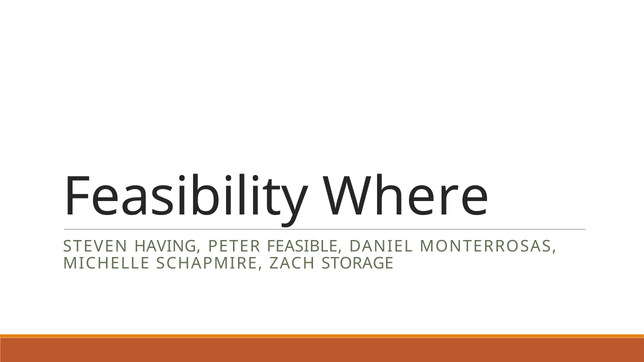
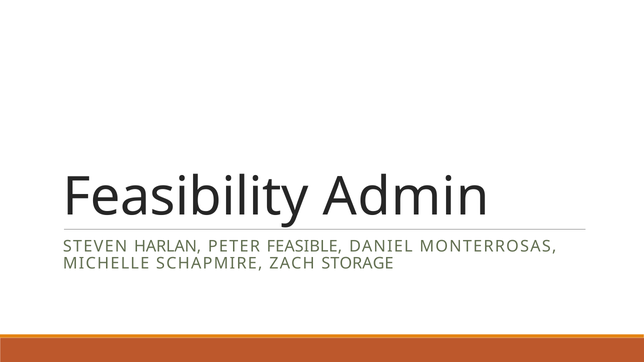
Where: Where -> Admin
HAVING: HAVING -> HARLAN
